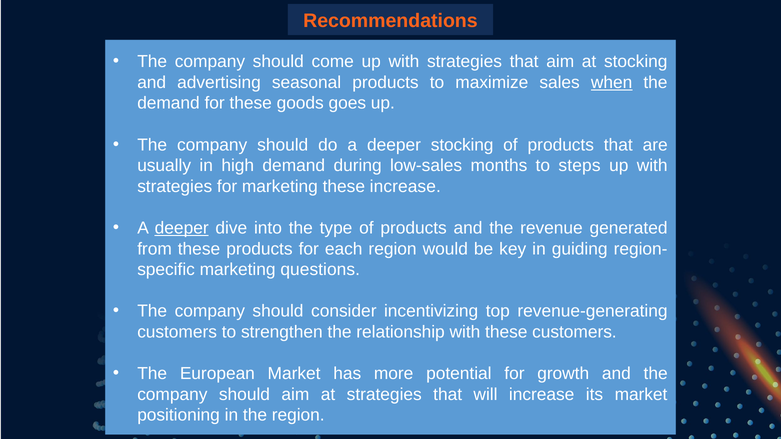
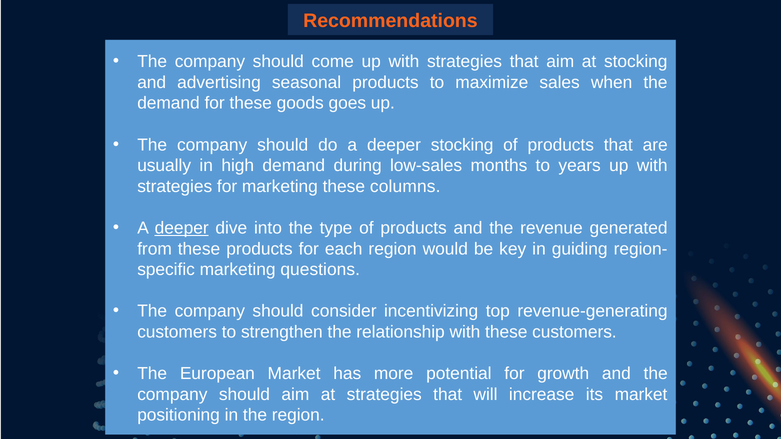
when underline: present -> none
steps: steps -> years
these increase: increase -> columns
